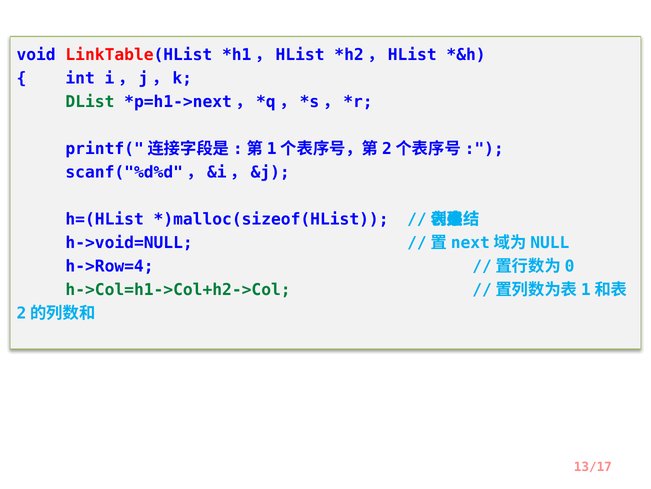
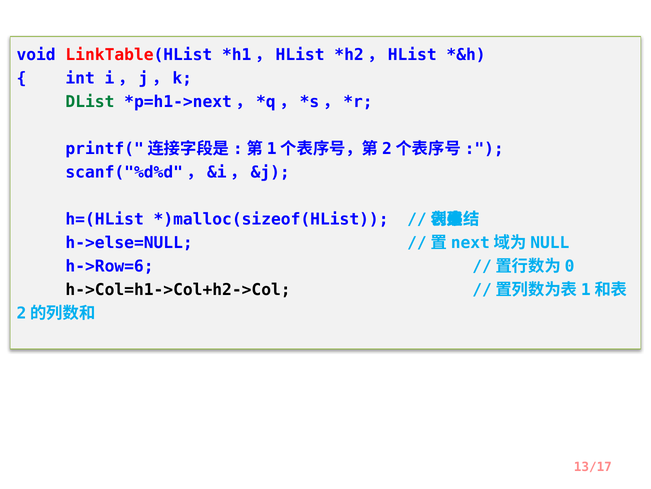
h->void=NULL: h->void=NULL -> h->else=NULL
h->Row=4: h->Row=4 -> h->Row=6
h->Col=h1->Col+h2->Col colour: green -> black
